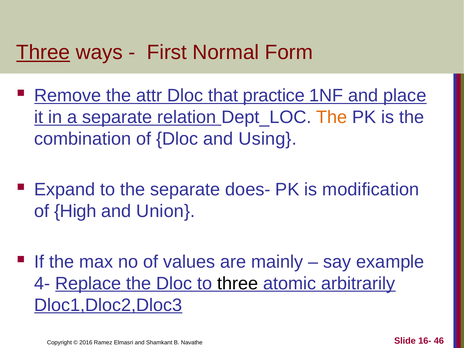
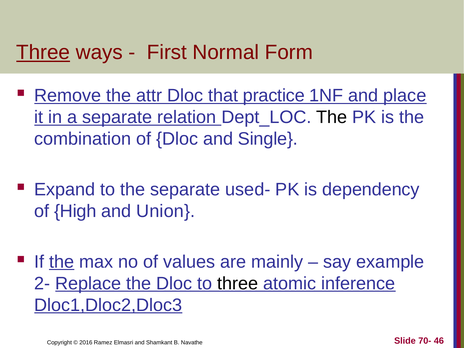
The at (332, 117) colour: orange -> black
Using: Using -> Single
does-: does- -> used-
modification: modification -> dependency
the at (62, 262) underline: none -> present
4-: 4- -> 2-
arbitrarily: arbitrarily -> inference
16-: 16- -> 70-
